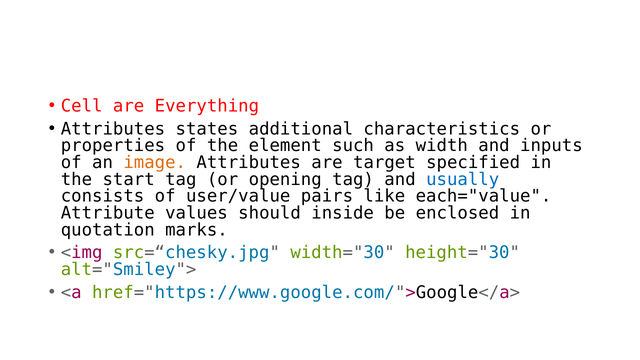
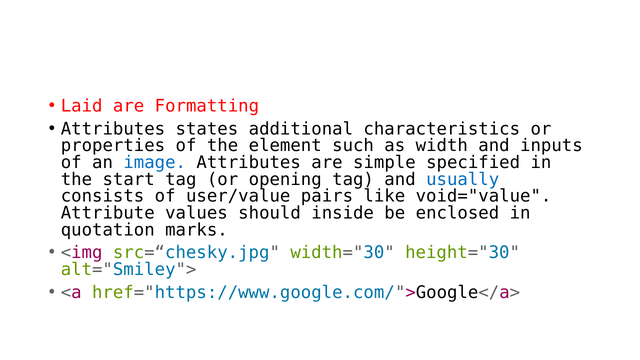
Cell: Cell -> Laid
Everything: Everything -> Formatting
image colour: orange -> blue
target: target -> simple
each="value: each="value -> void="value
